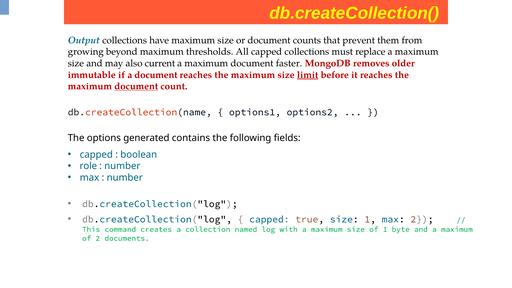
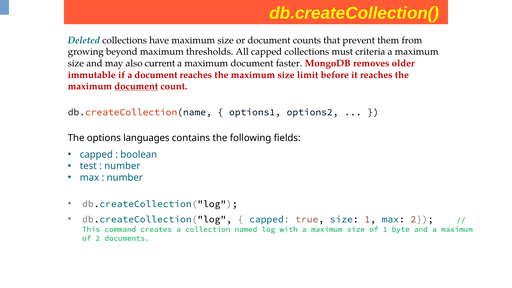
Output: Output -> Deleted
replace: replace -> criteria
limit underline: present -> none
generated: generated -> languages
role: role -> test
